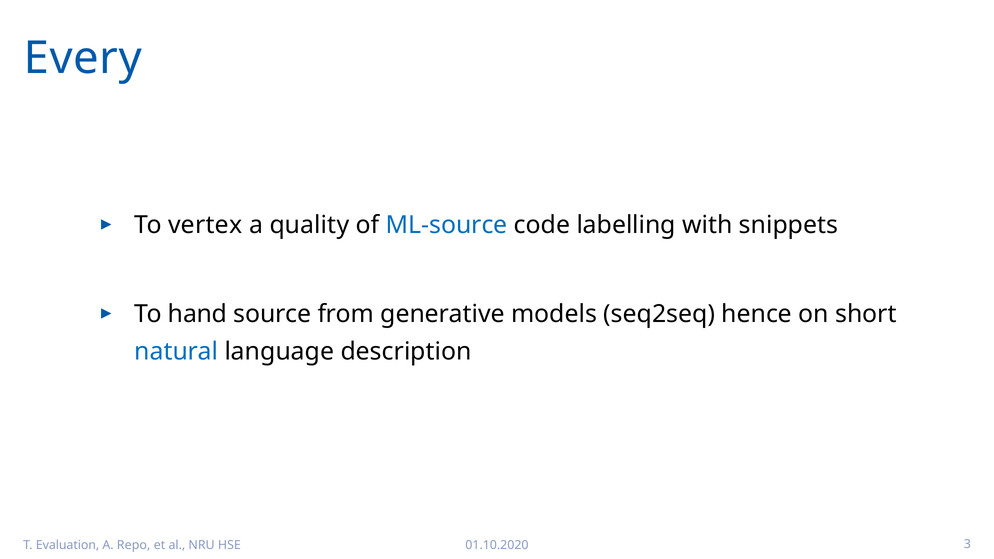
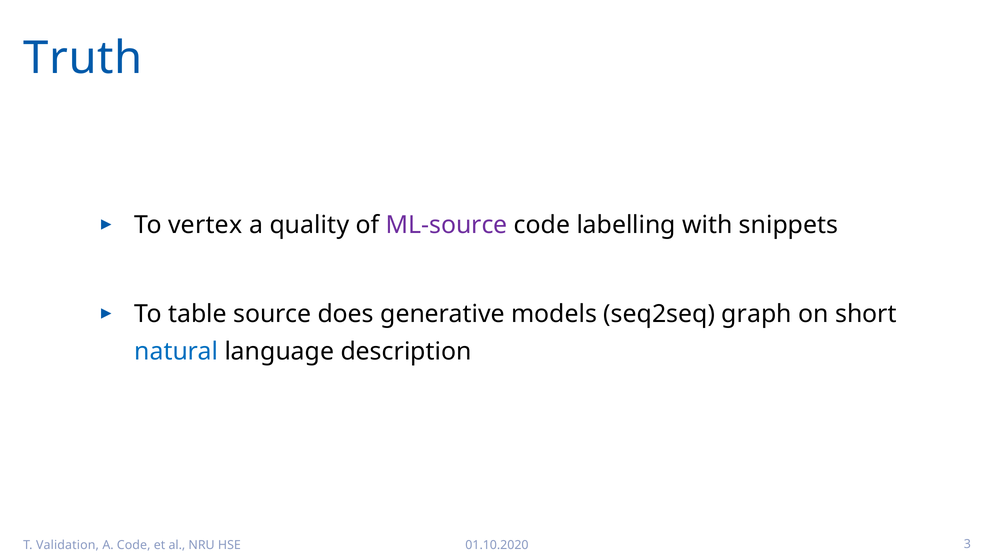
Every: Every -> Truth
ML-source colour: blue -> purple
hand: hand -> table
from: from -> does
hence: hence -> graph
Evaluation: Evaluation -> Validation
A Repo: Repo -> Code
